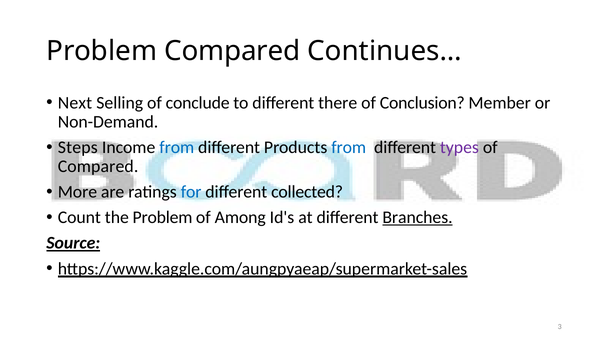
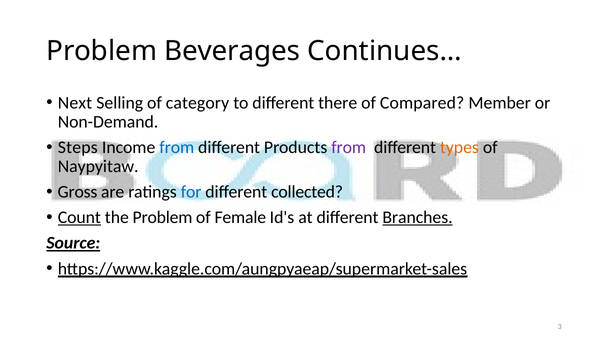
Problem Compared: Compared -> Beverages
conclude: conclude -> category
Conclusion: Conclusion -> Compared
from at (349, 147) colour: blue -> purple
types colour: purple -> orange
Compared at (98, 167): Compared -> Naypyitaw
More: More -> Gross
Count underline: none -> present
Among: Among -> Female
